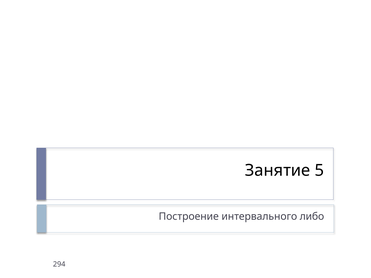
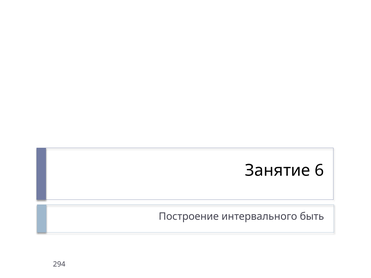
5: 5 -> 6
либо: либо -> быть
